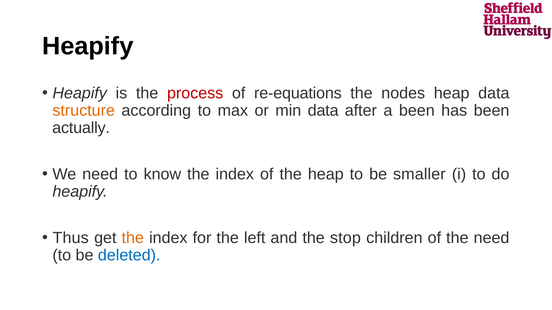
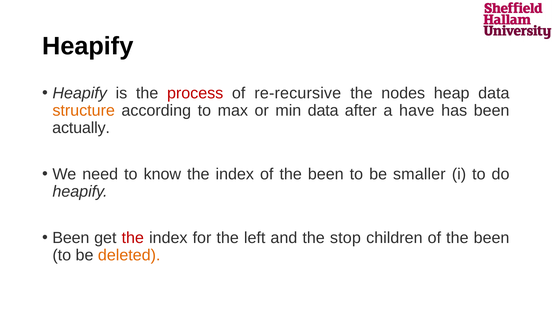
re-equations: re-equations -> re-recursive
a been: been -> have
index of the heap: heap -> been
Thus at (71, 238): Thus -> Been
the at (133, 238) colour: orange -> red
children of the need: need -> been
deleted colour: blue -> orange
